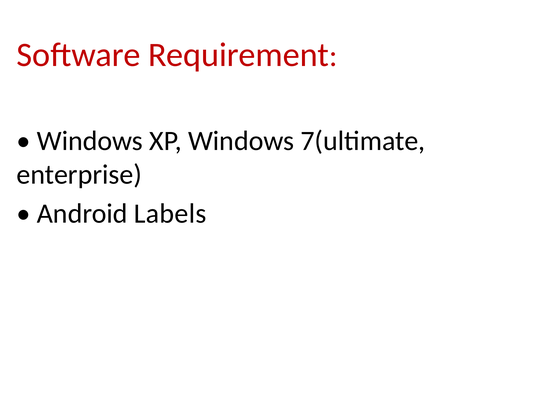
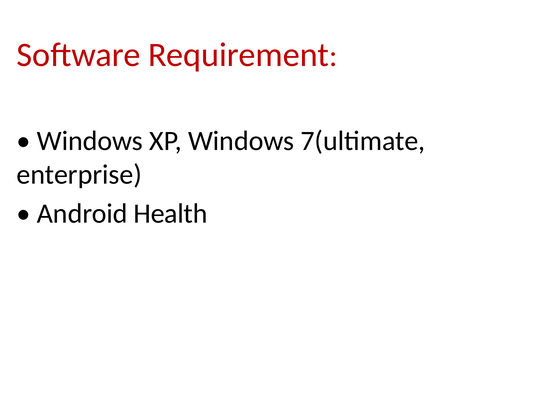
Labels: Labels -> Health
